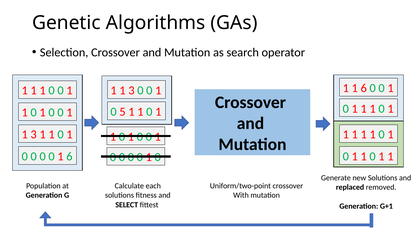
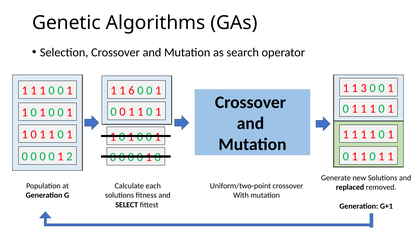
1 1 6: 6 -> 3
3 at (131, 90): 3 -> 6
5 at (122, 112): 5 -> 0
3 at (34, 135): 3 -> 0
0 1 6: 6 -> 2
